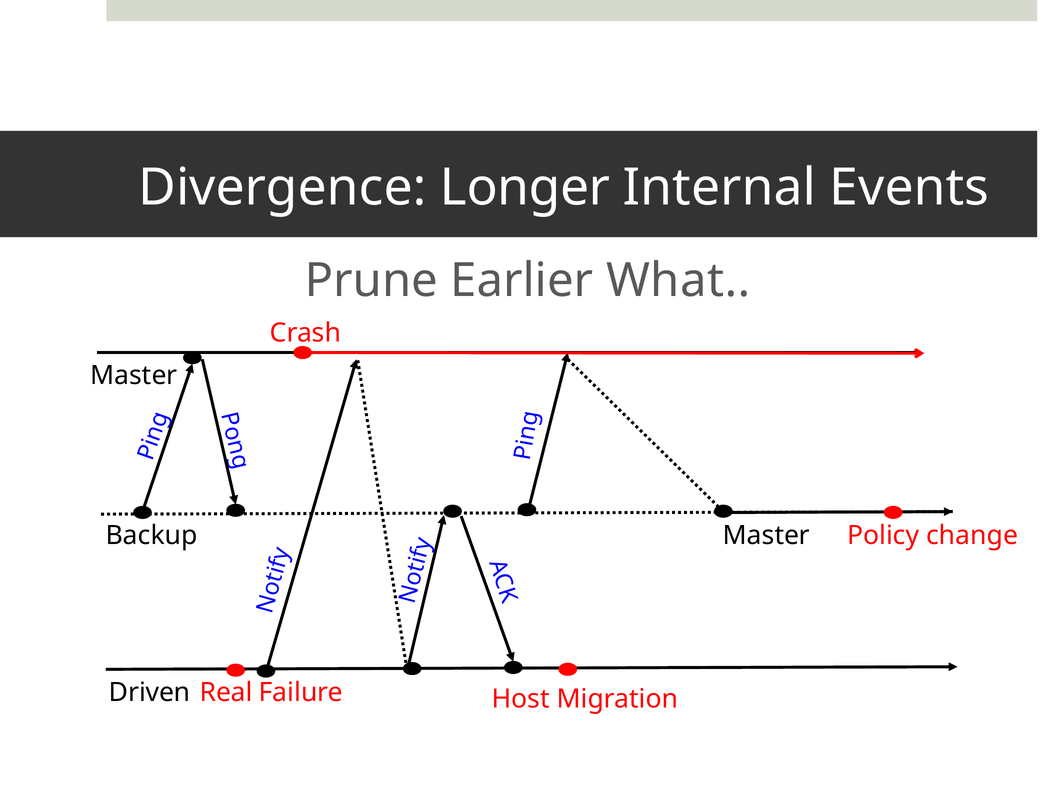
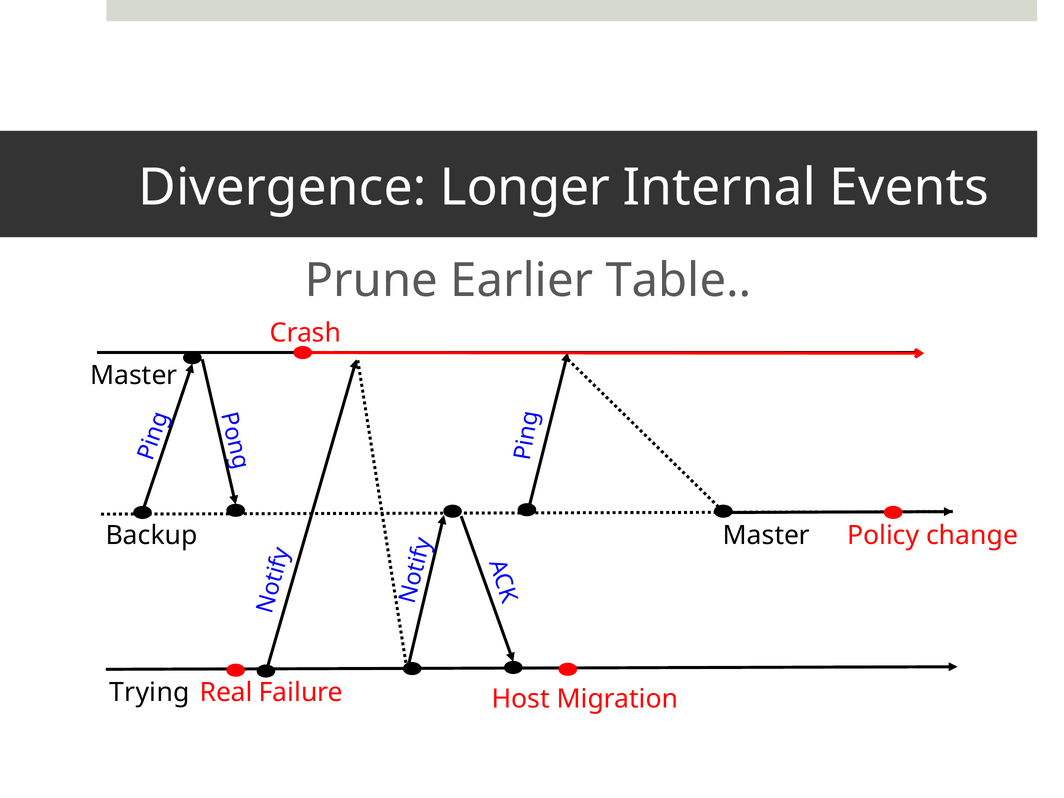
What: What -> Table
Driven: Driven -> Trying
